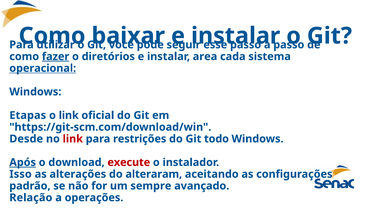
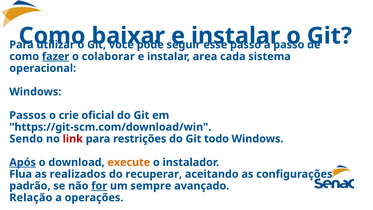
diretórios: diretórios -> colaborar
operacional underline: present -> none
Etapas: Etapas -> Passos
o link: link -> crie
Desde: Desde -> Sendo
execute colour: red -> orange
Isso: Isso -> Flua
alterações: alterações -> realizados
alteraram: alteraram -> recuperar
for underline: none -> present
